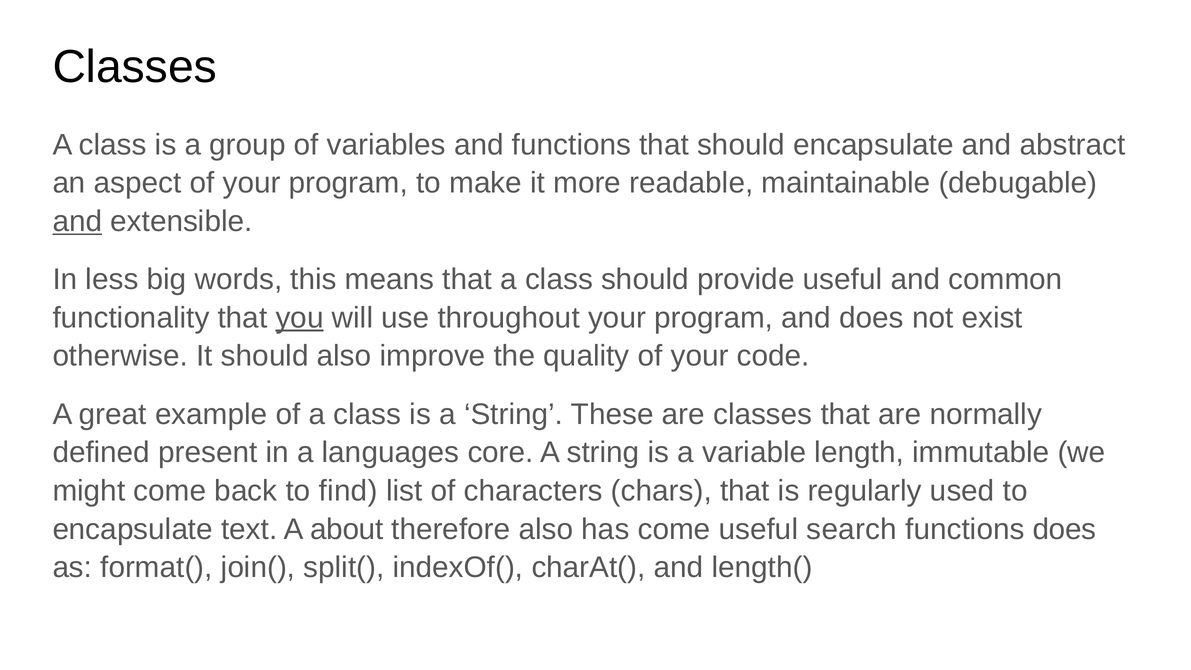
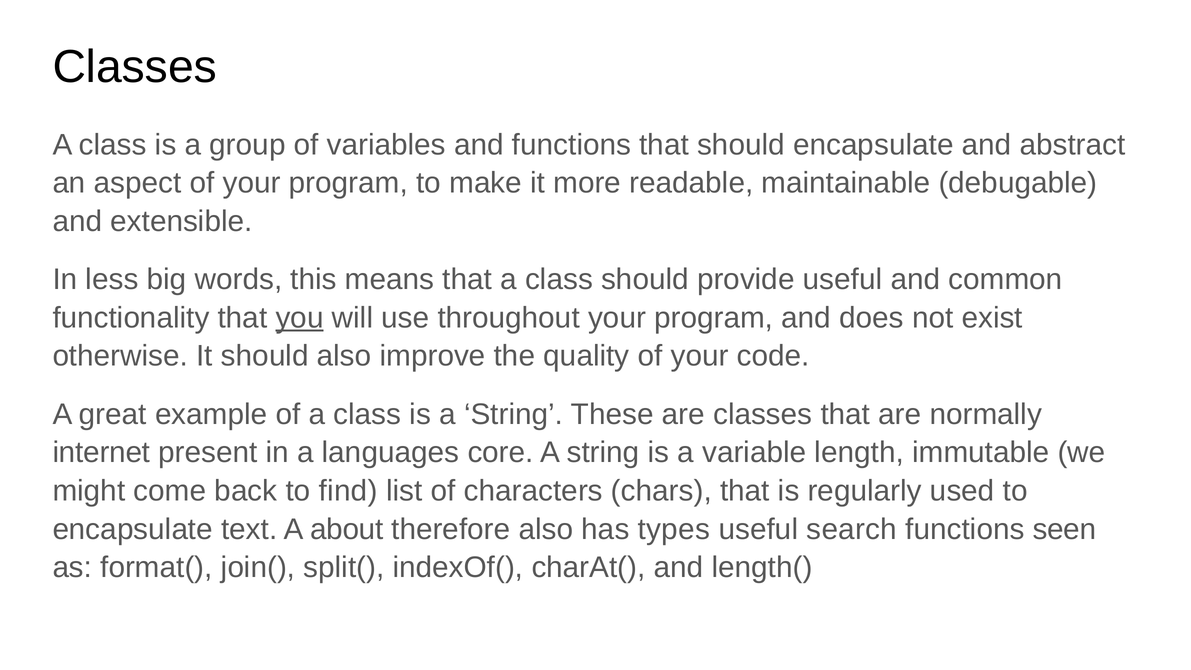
and at (77, 221) underline: present -> none
defined: defined -> internet
has come: come -> types
functions does: does -> seen
